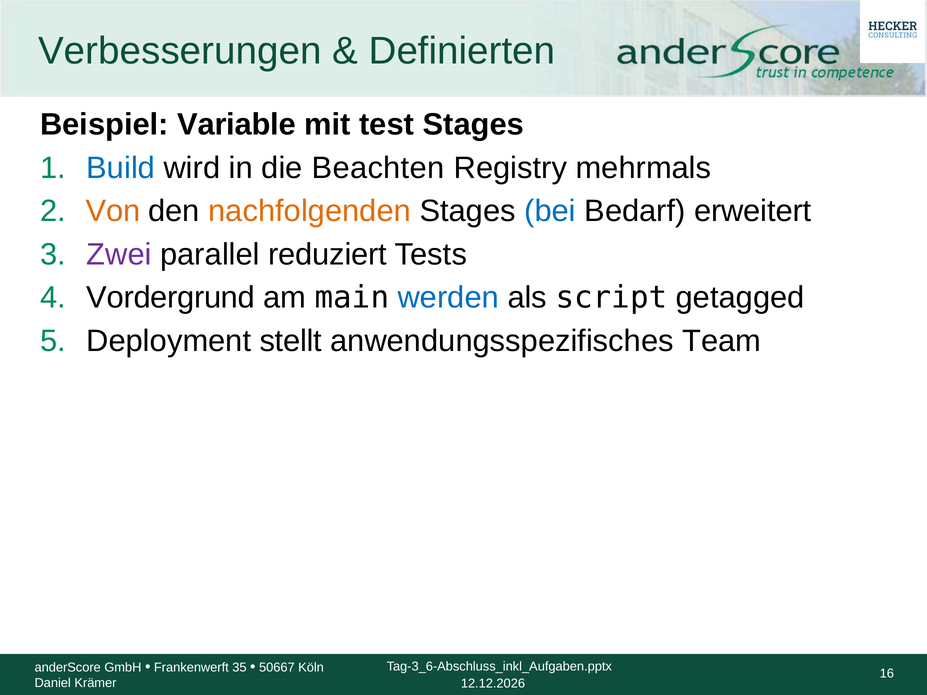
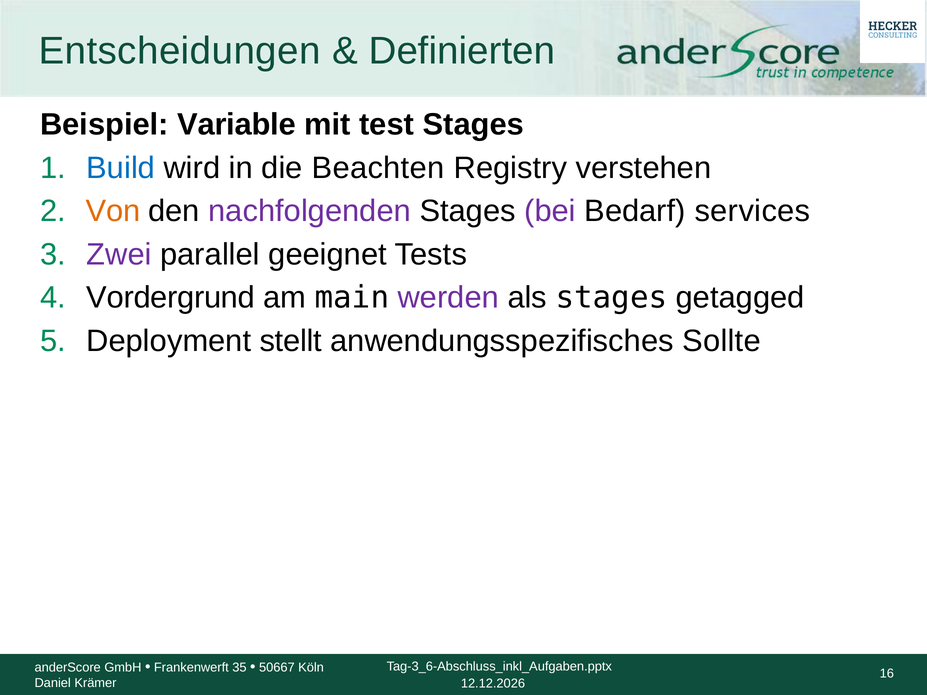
Verbesserungen: Verbesserungen -> Entscheidungen
mehrmals: mehrmals -> verstehen
nachfolgenden colour: orange -> purple
bei colour: blue -> purple
erweitert: erweitert -> services
reduziert: reduziert -> geeignet
werden colour: blue -> purple
als script: script -> stages
Team: Team -> Sollte
